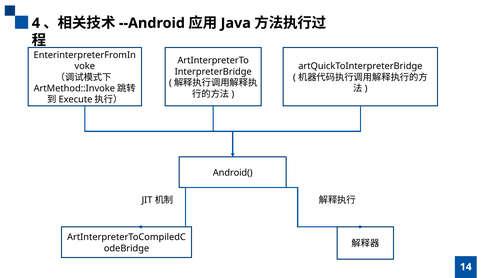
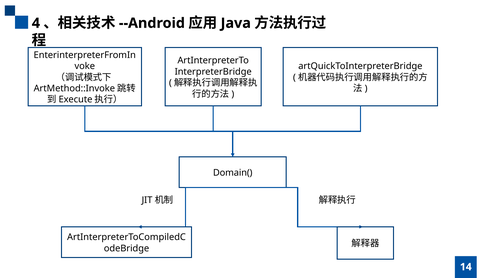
Android(: Android( -> Domain(
